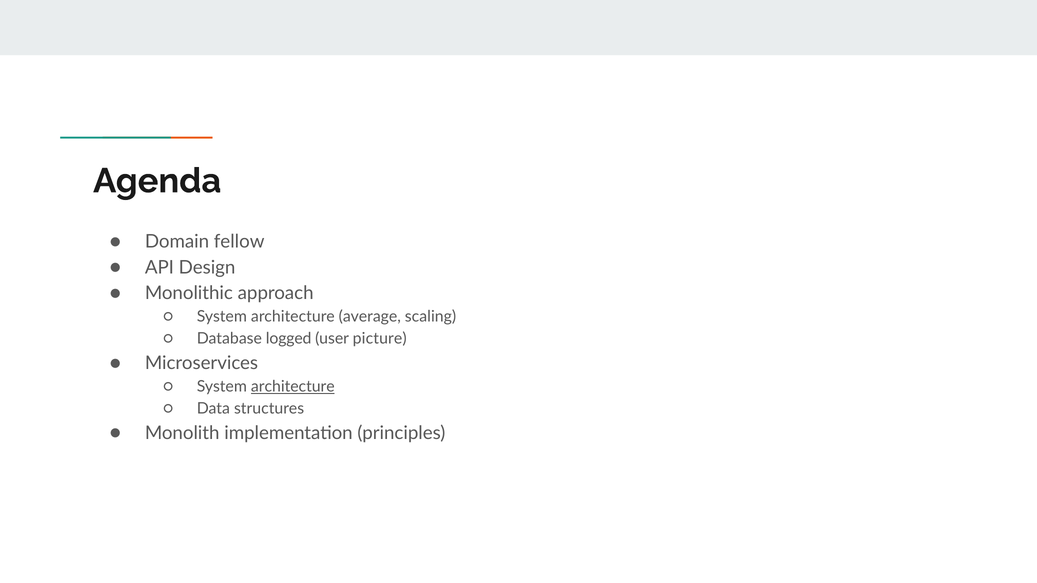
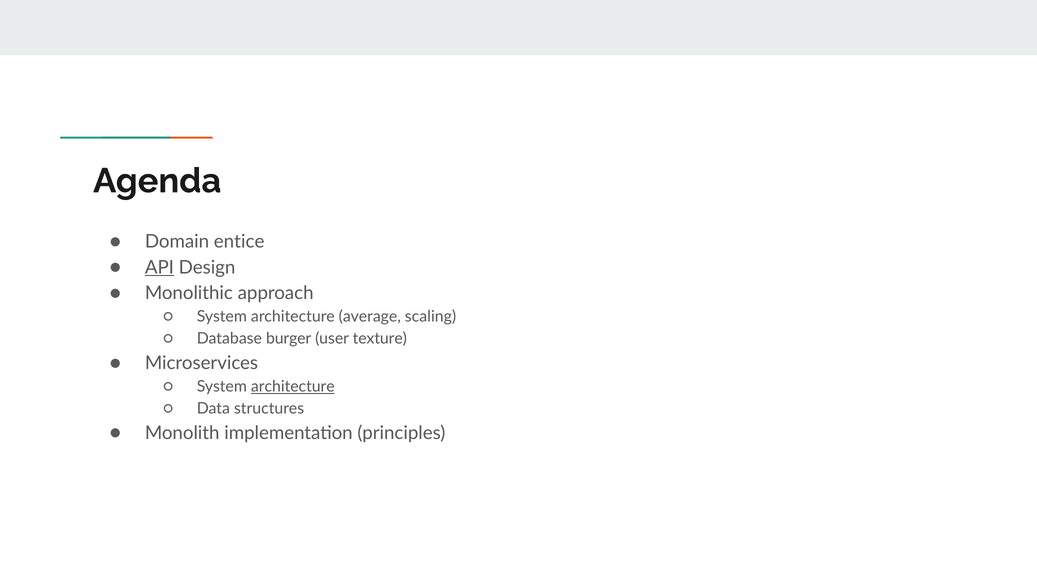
fellow: fellow -> entice
API underline: none -> present
logged: logged -> burger
picture: picture -> texture
